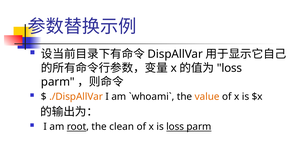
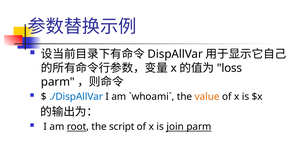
./DispAllVar colour: orange -> blue
clean: clean -> script
is loss: loss -> join
